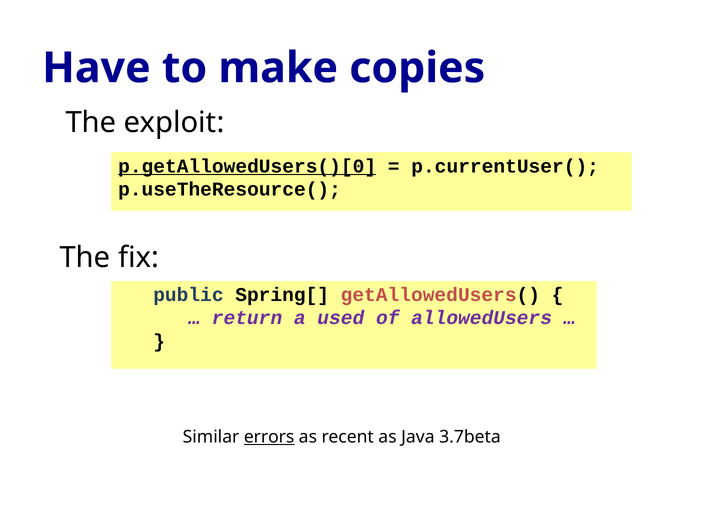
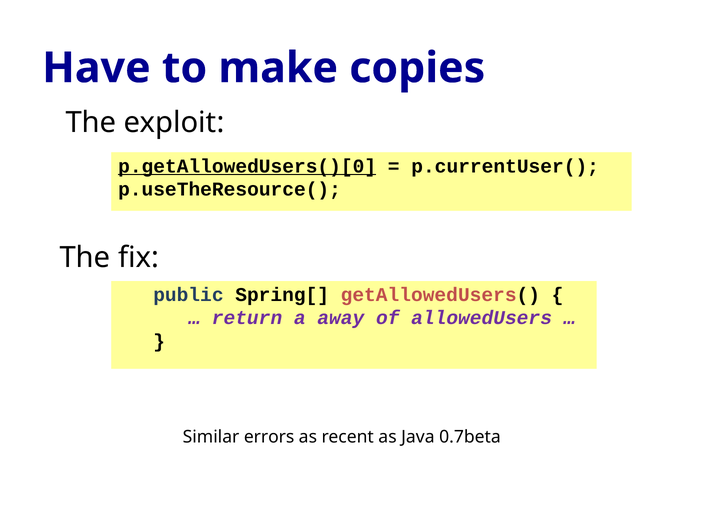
used: used -> away
errors underline: present -> none
3.7beta: 3.7beta -> 0.7beta
